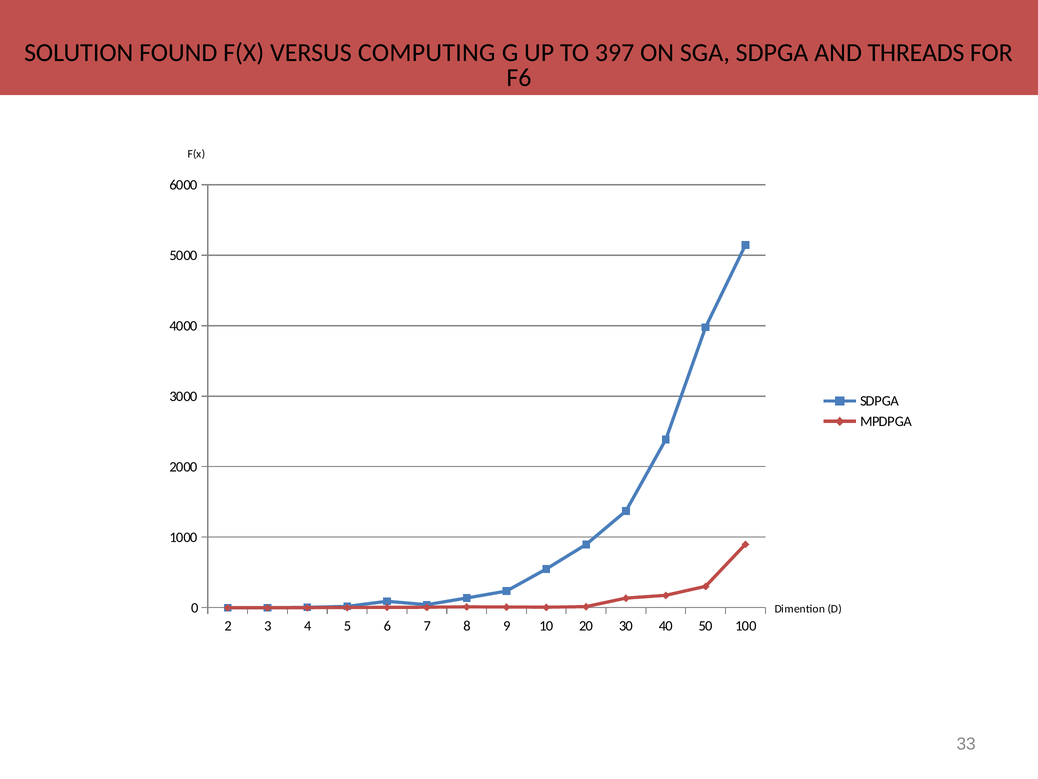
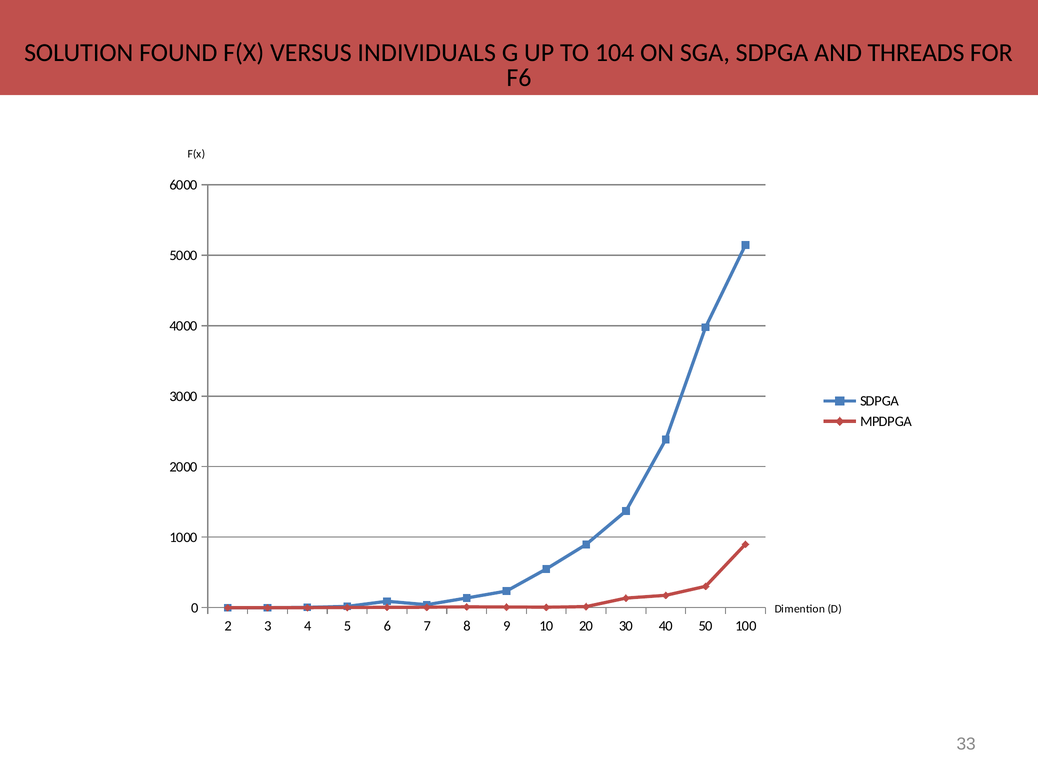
COMPUTING: COMPUTING -> INDIVIDUALS
397: 397 -> 104
